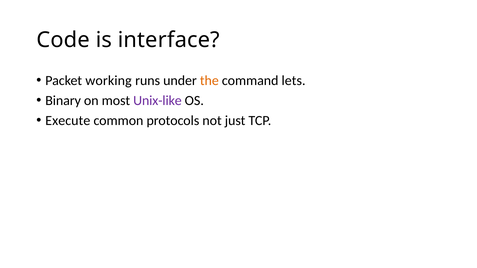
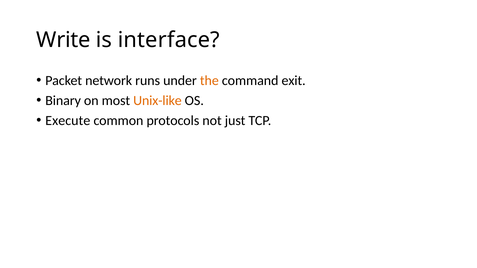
Code: Code -> Write
working: working -> network
lets: lets -> exit
Unix-like colour: purple -> orange
